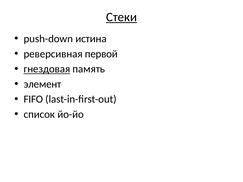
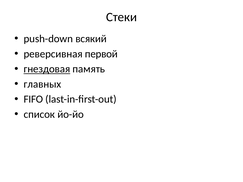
Стеки underline: present -> none
истина: истина -> всякий
элемент: элемент -> главных
